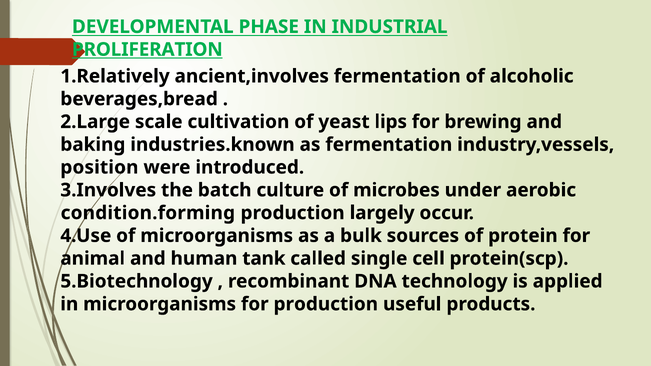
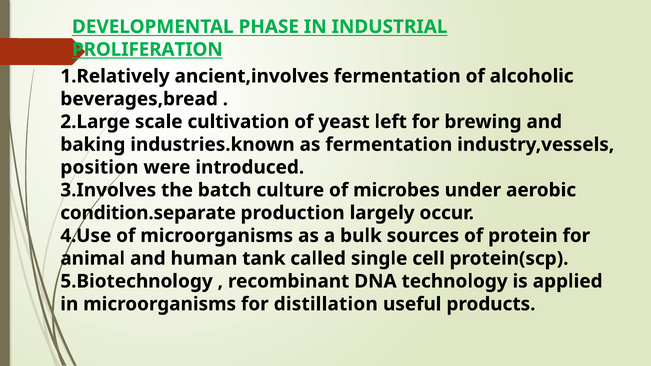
lips: lips -> left
condition.forming: condition.forming -> condition.separate
for production: production -> distillation
